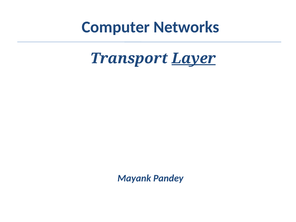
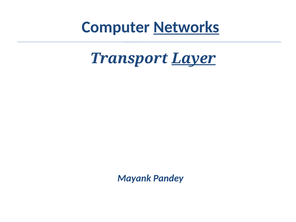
Networks underline: none -> present
